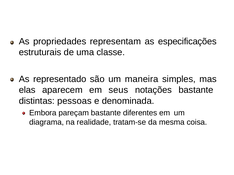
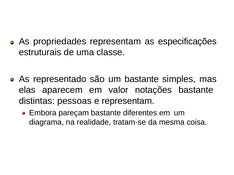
um maneira: maneira -> bastante
seus: seus -> valor
e denominada: denominada -> representam
